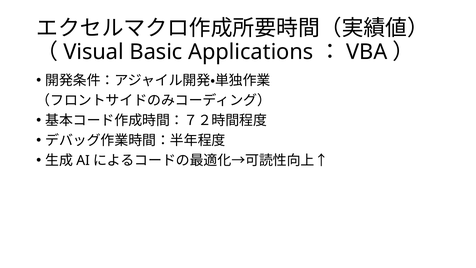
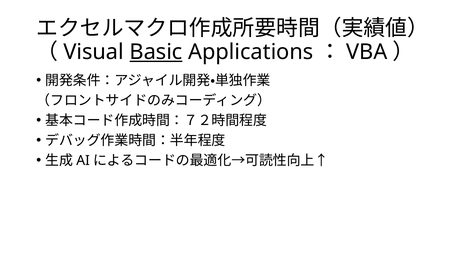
Basic underline: none -> present
